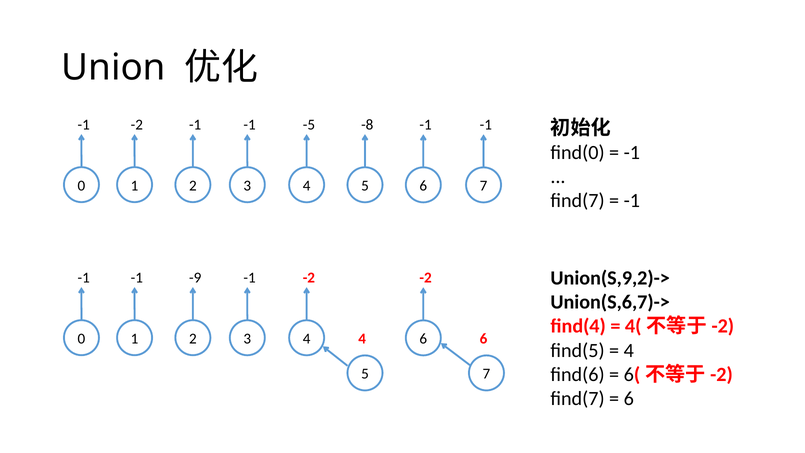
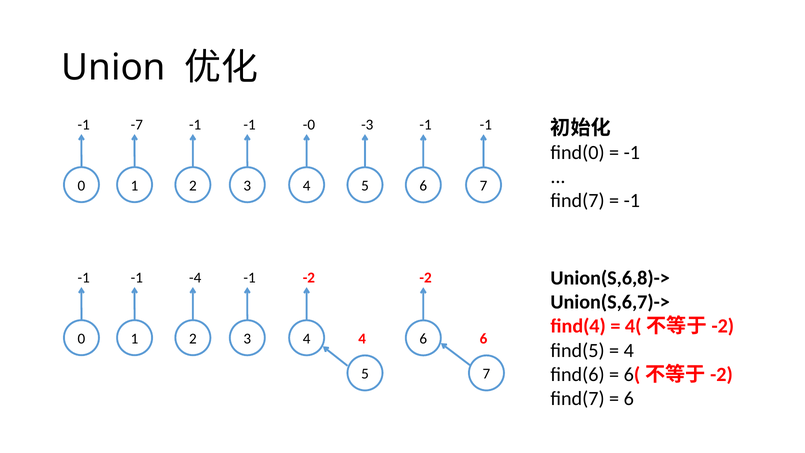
-2 at (137, 125): -2 -> -7
-5: -5 -> -0
-8: -8 -> -3
Union(S,9,2)->: Union(S,9,2)-> -> Union(S,6,8)->
-9: -9 -> -4
